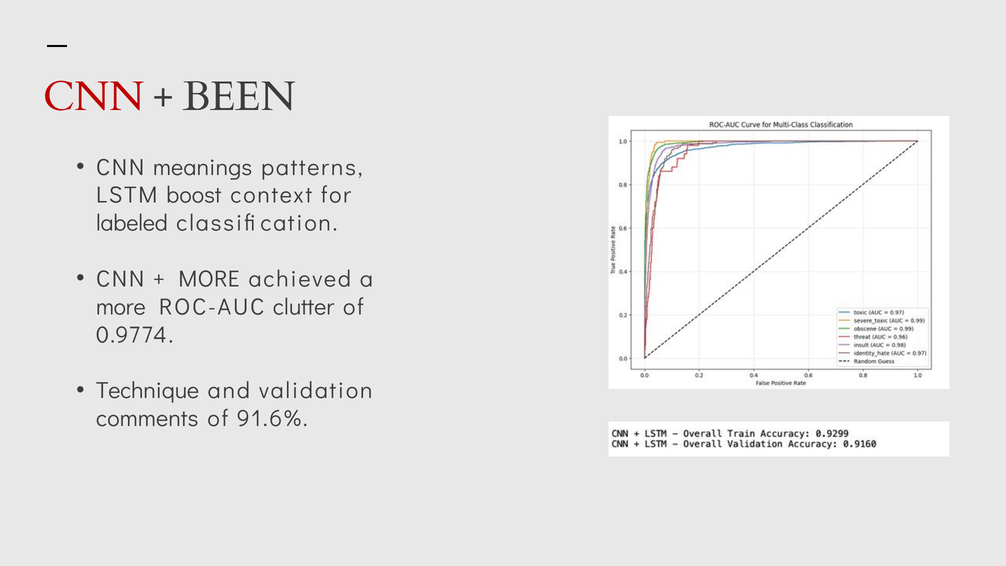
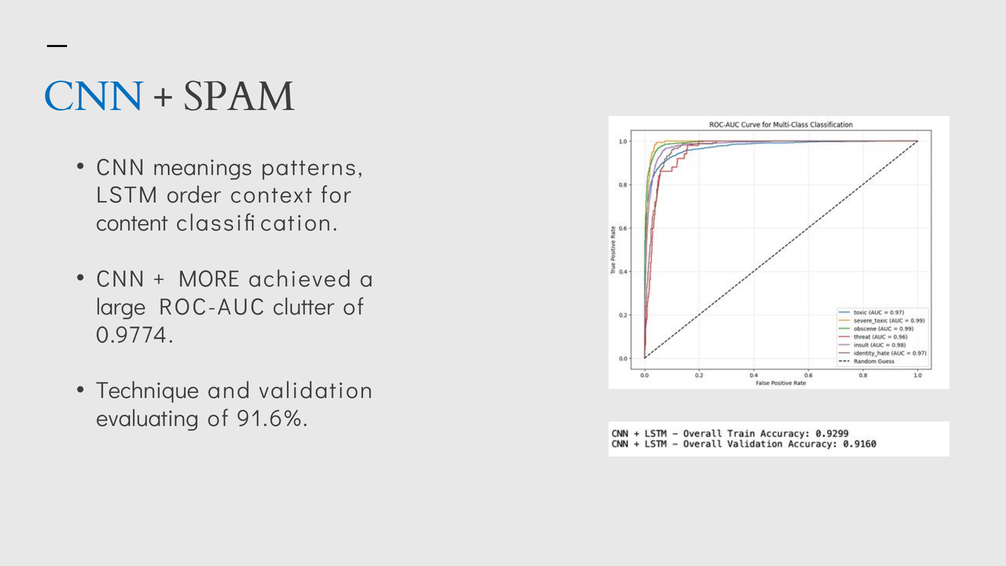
CNN at (94, 97) colour: red -> blue
BEEN: BEEN -> SPAM
boost: boost -> order
labeled: labeled -> content
more at (121, 307): more -> large
comments: comments -> evaluating
